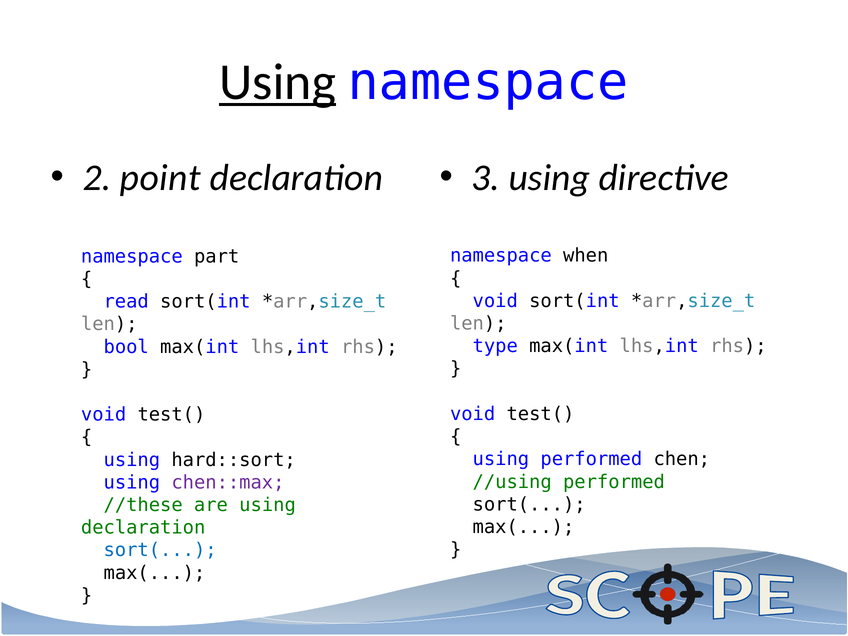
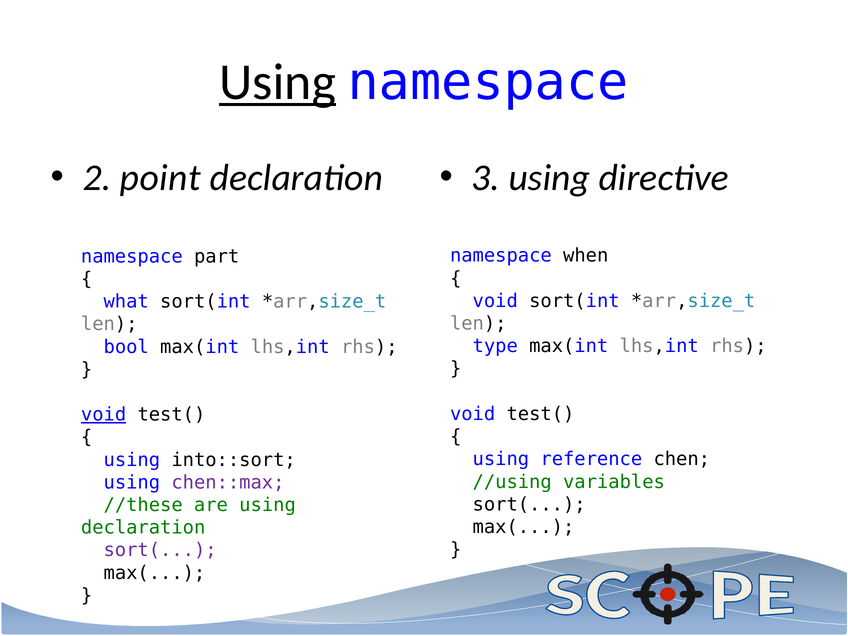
read: read -> what
void at (104, 415) underline: none -> present
using performed: performed -> reference
hard::sort: hard::sort -> into::sort
//using performed: performed -> variables
sort( at (160, 550) colour: blue -> purple
